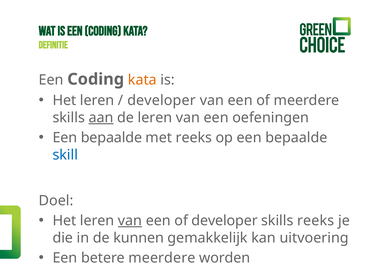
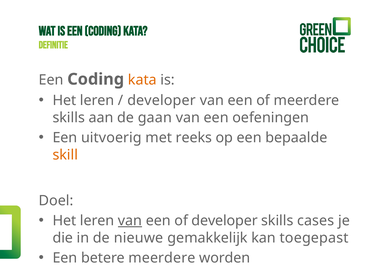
aan underline: present -> none
de leren: leren -> gaan
bepaalde at (111, 138): bepaalde -> uitvoerig
skill colour: blue -> orange
skills reeks: reeks -> cases
kunnen: kunnen -> nieuwe
uitvoering: uitvoering -> toegepast
